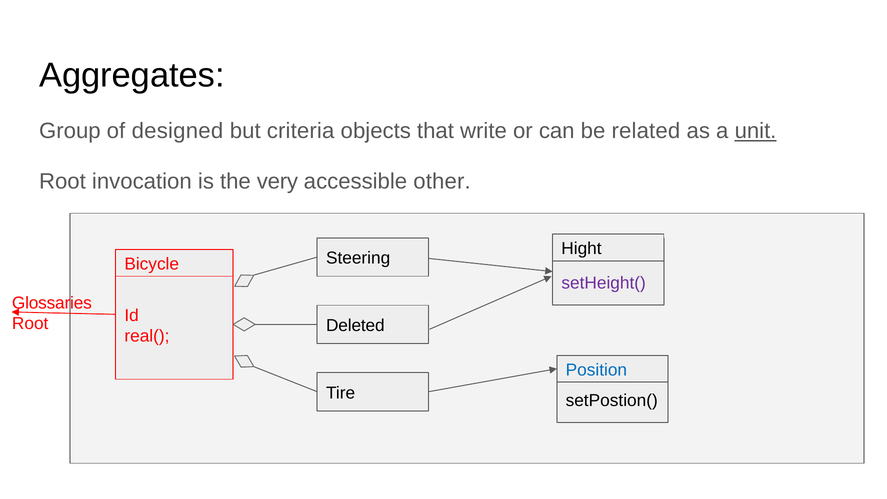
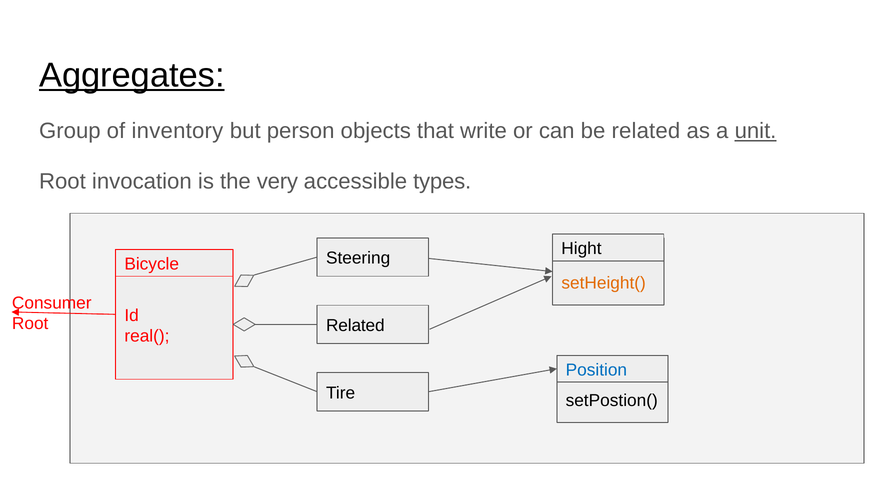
Aggregates underline: none -> present
designed: designed -> inventory
criteria: criteria -> person
other: other -> types
setHeight( colour: purple -> orange
Glossaries: Glossaries -> Consumer
Deleted at (355, 326): Deleted -> Related
